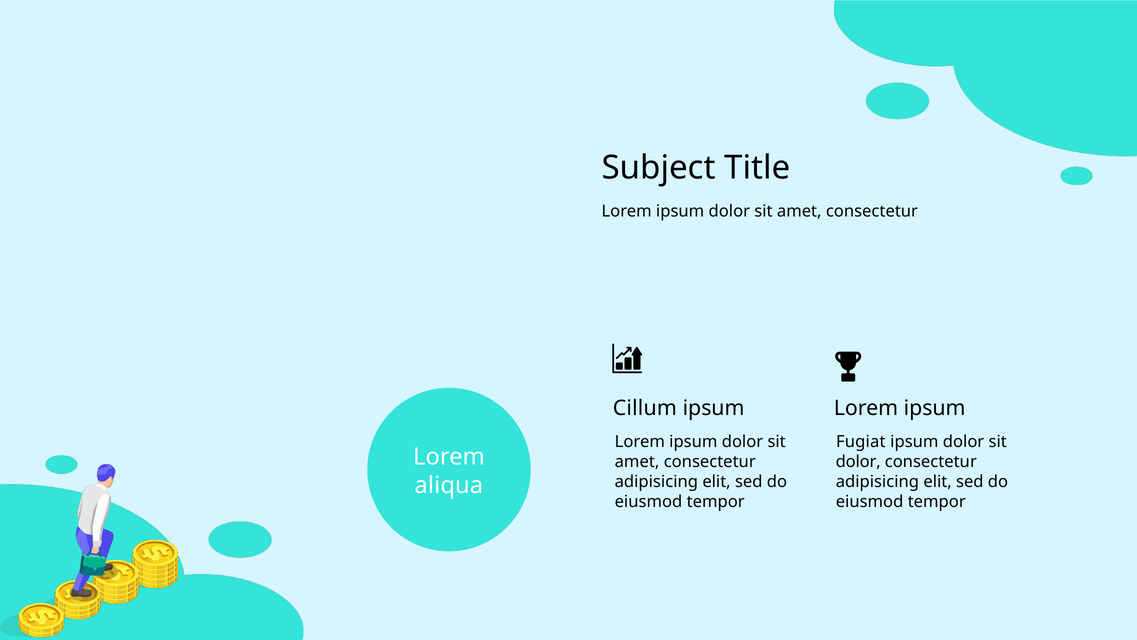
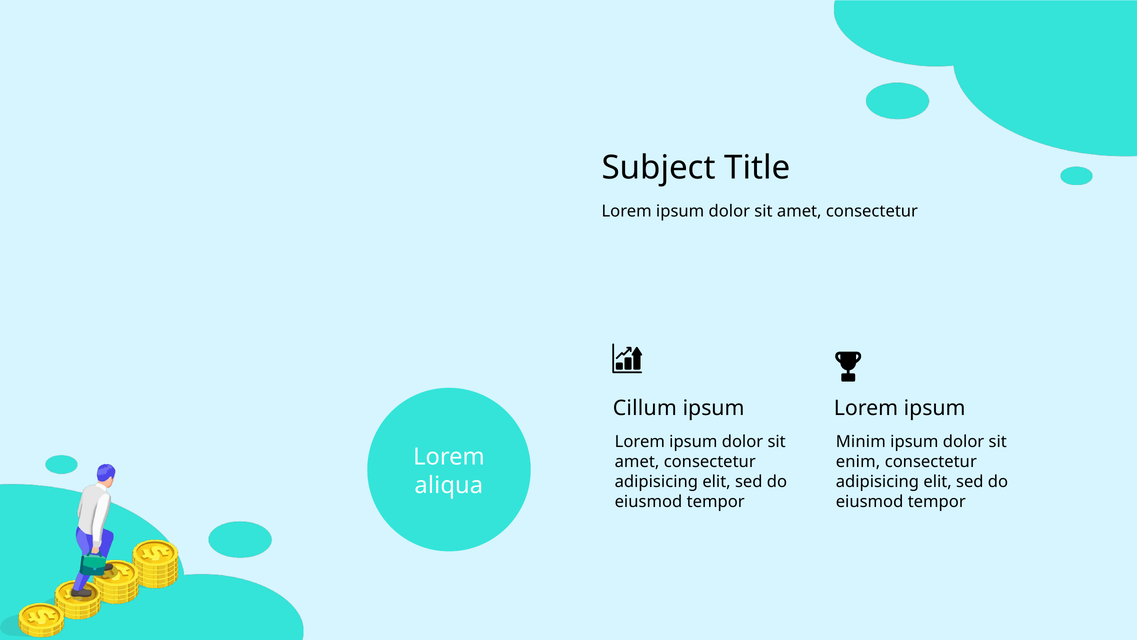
Fugiat: Fugiat -> Minim
dolor at (858, 461): dolor -> enim
